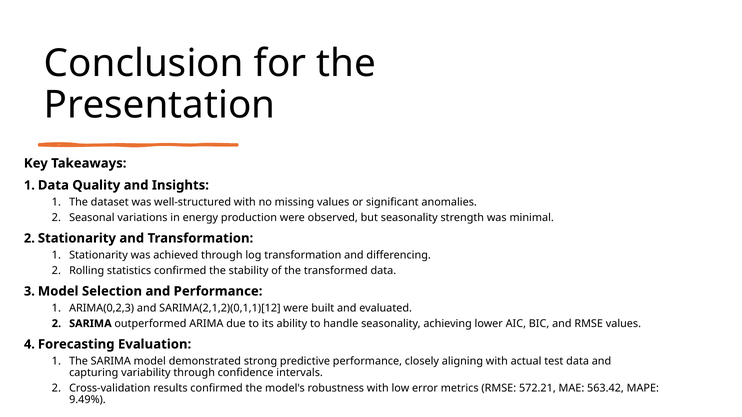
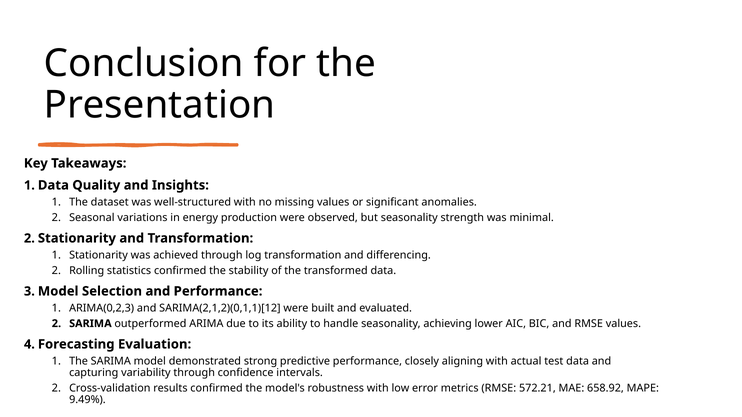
563.42: 563.42 -> 658.92
